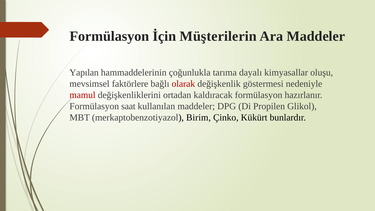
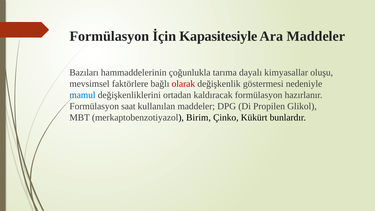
Müşterilerin: Müşterilerin -> Kapasitesiyle
Yapılan: Yapılan -> Bazıları
mamul colour: red -> blue
